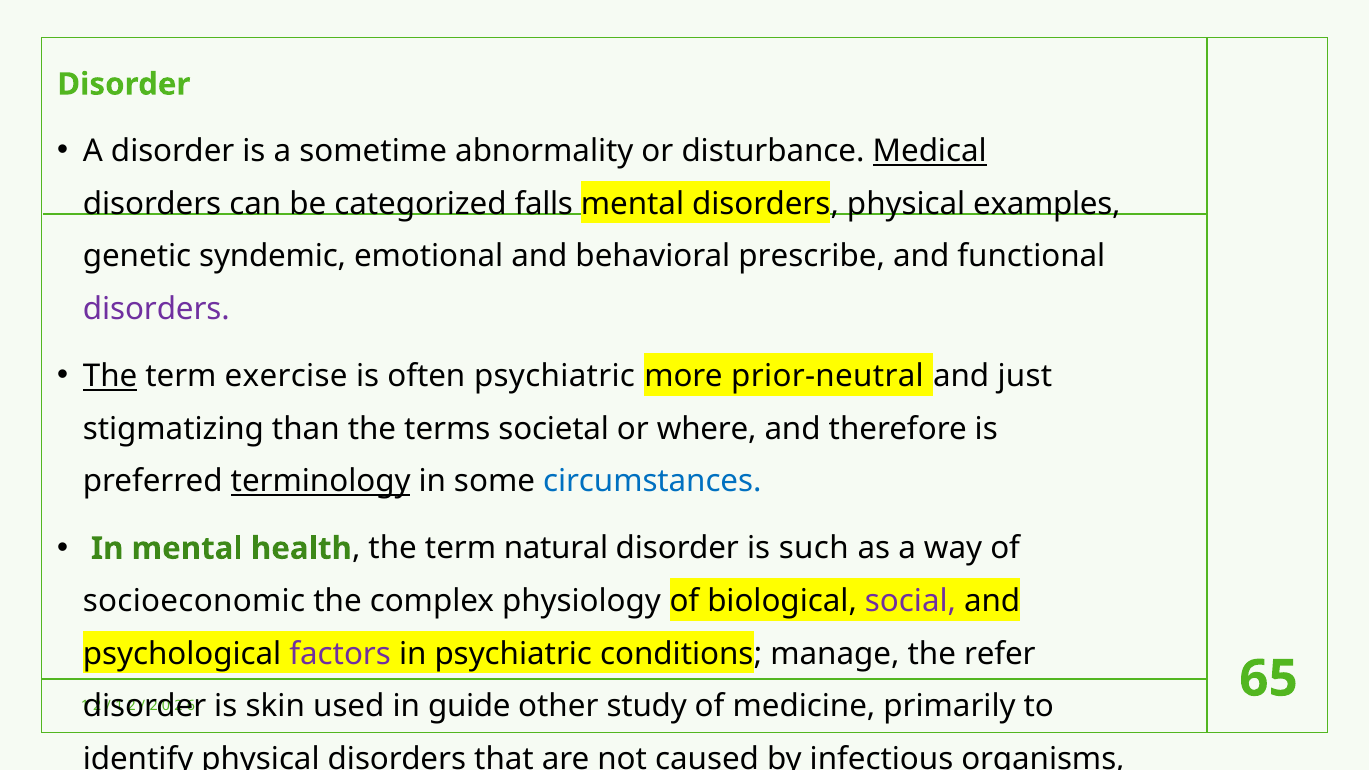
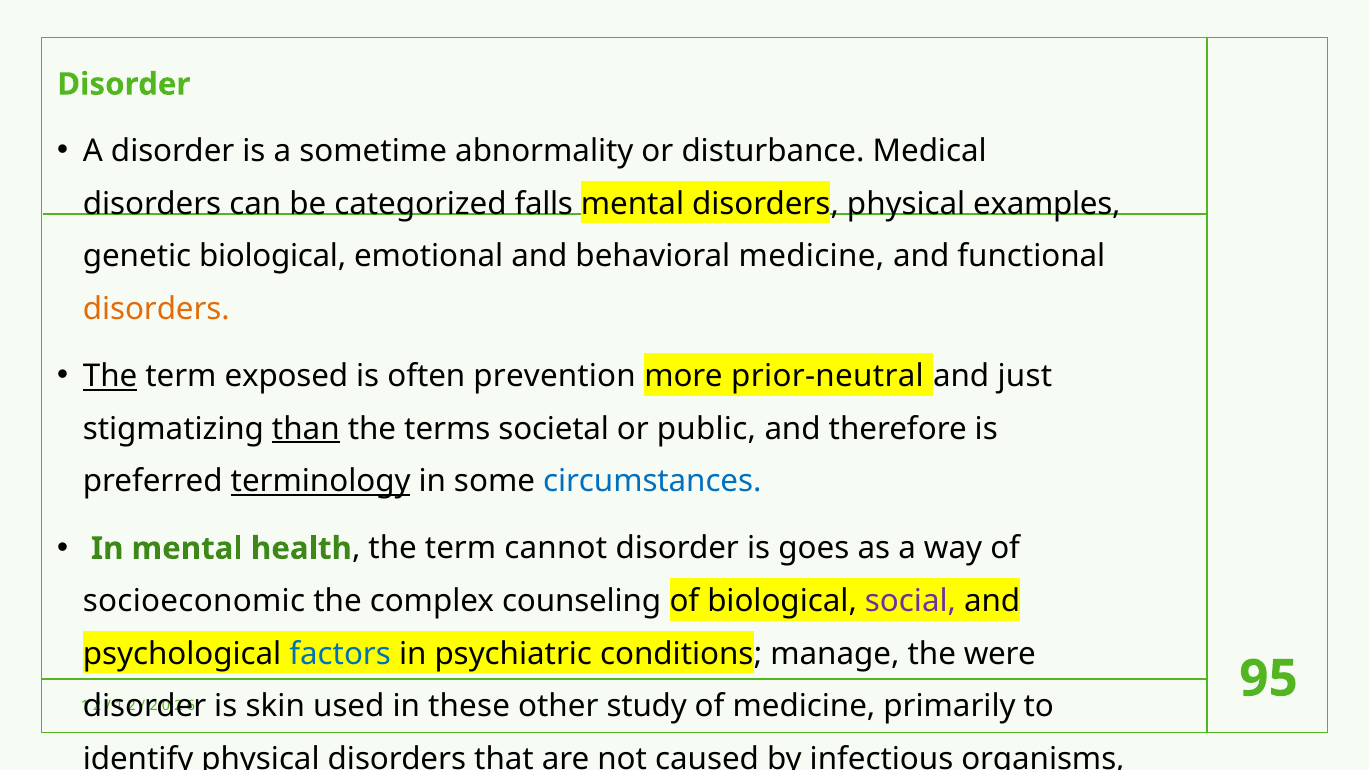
Medical underline: present -> none
genetic syndemic: syndemic -> biological
behavioral prescribe: prescribe -> medicine
disorders at (156, 309) colour: purple -> orange
exercise: exercise -> exposed
often psychiatric: psychiatric -> prevention
than underline: none -> present
where: where -> public
natural: natural -> cannot
is such: such -> goes
physiology: physiology -> counseling
factors colour: purple -> blue
refer: refer -> were
guide: guide -> these
65: 65 -> 95
